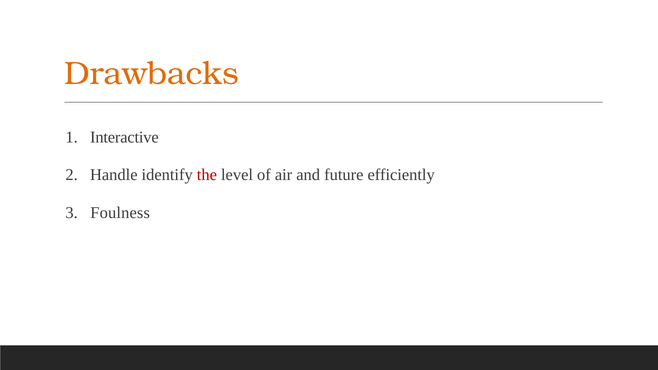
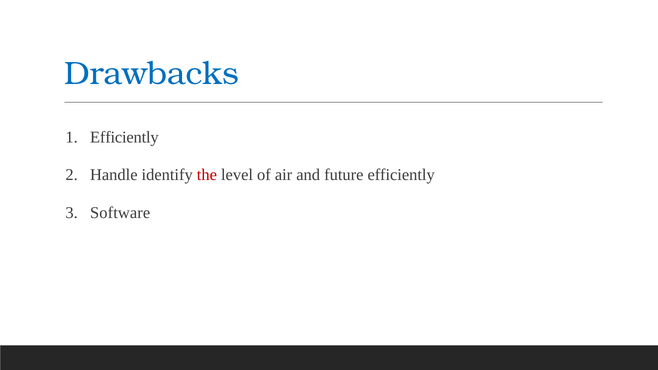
Drawbacks colour: orange -> blue
1 Interactive: Interactive -> Efficiently
Foulness: Foulness -> Software
